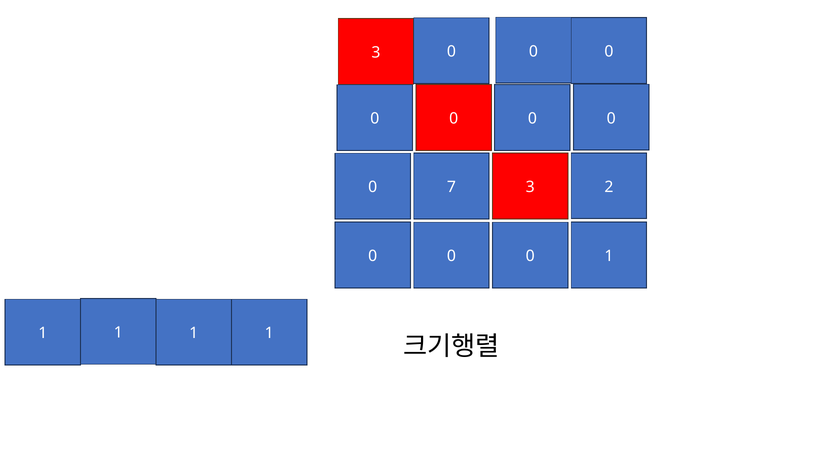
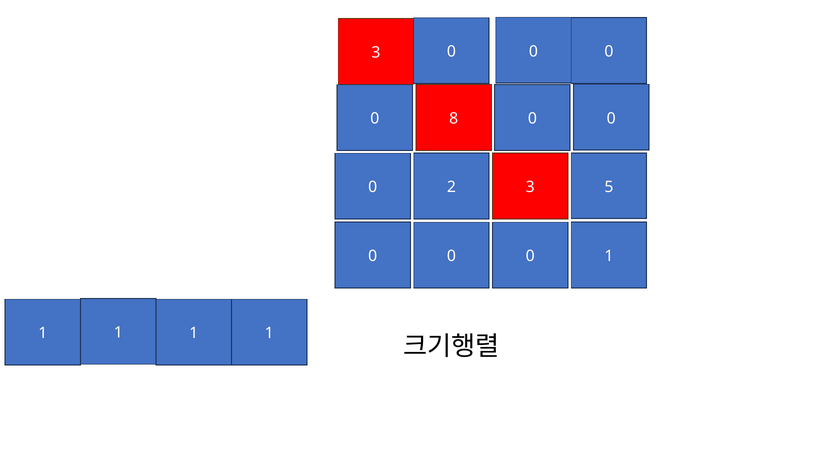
0 at (454, 119): 0 -> 8
2: 2 -> 5
7: 7 -> 2
